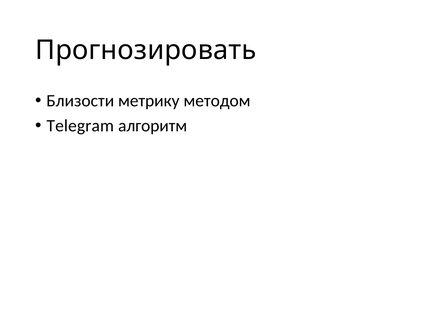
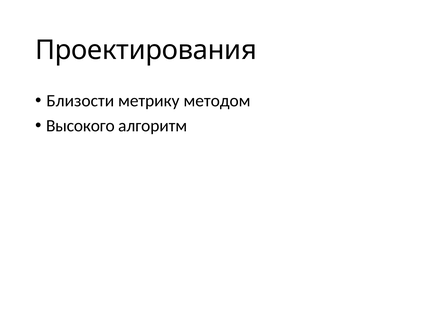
Прогнозировать: Прогнозировать -> Проектирования
Telegram: Telegram -> Высокого
